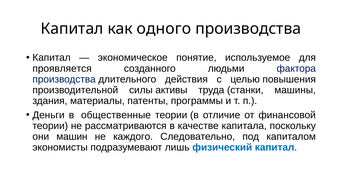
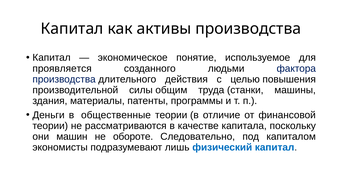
одного: одного -> активы
активы: активы -> общим
каждого: каждого -> обороте
